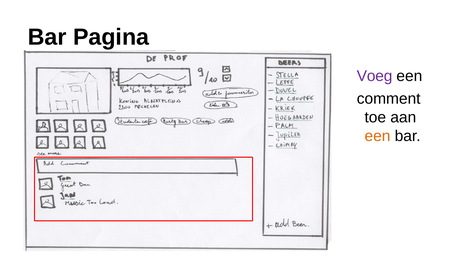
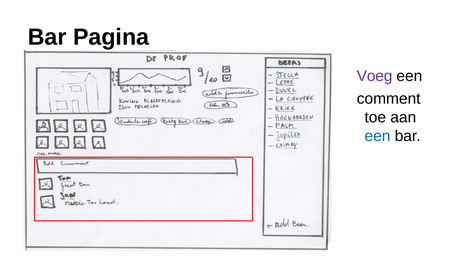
een at (377, 136) colour: orange -> blue
